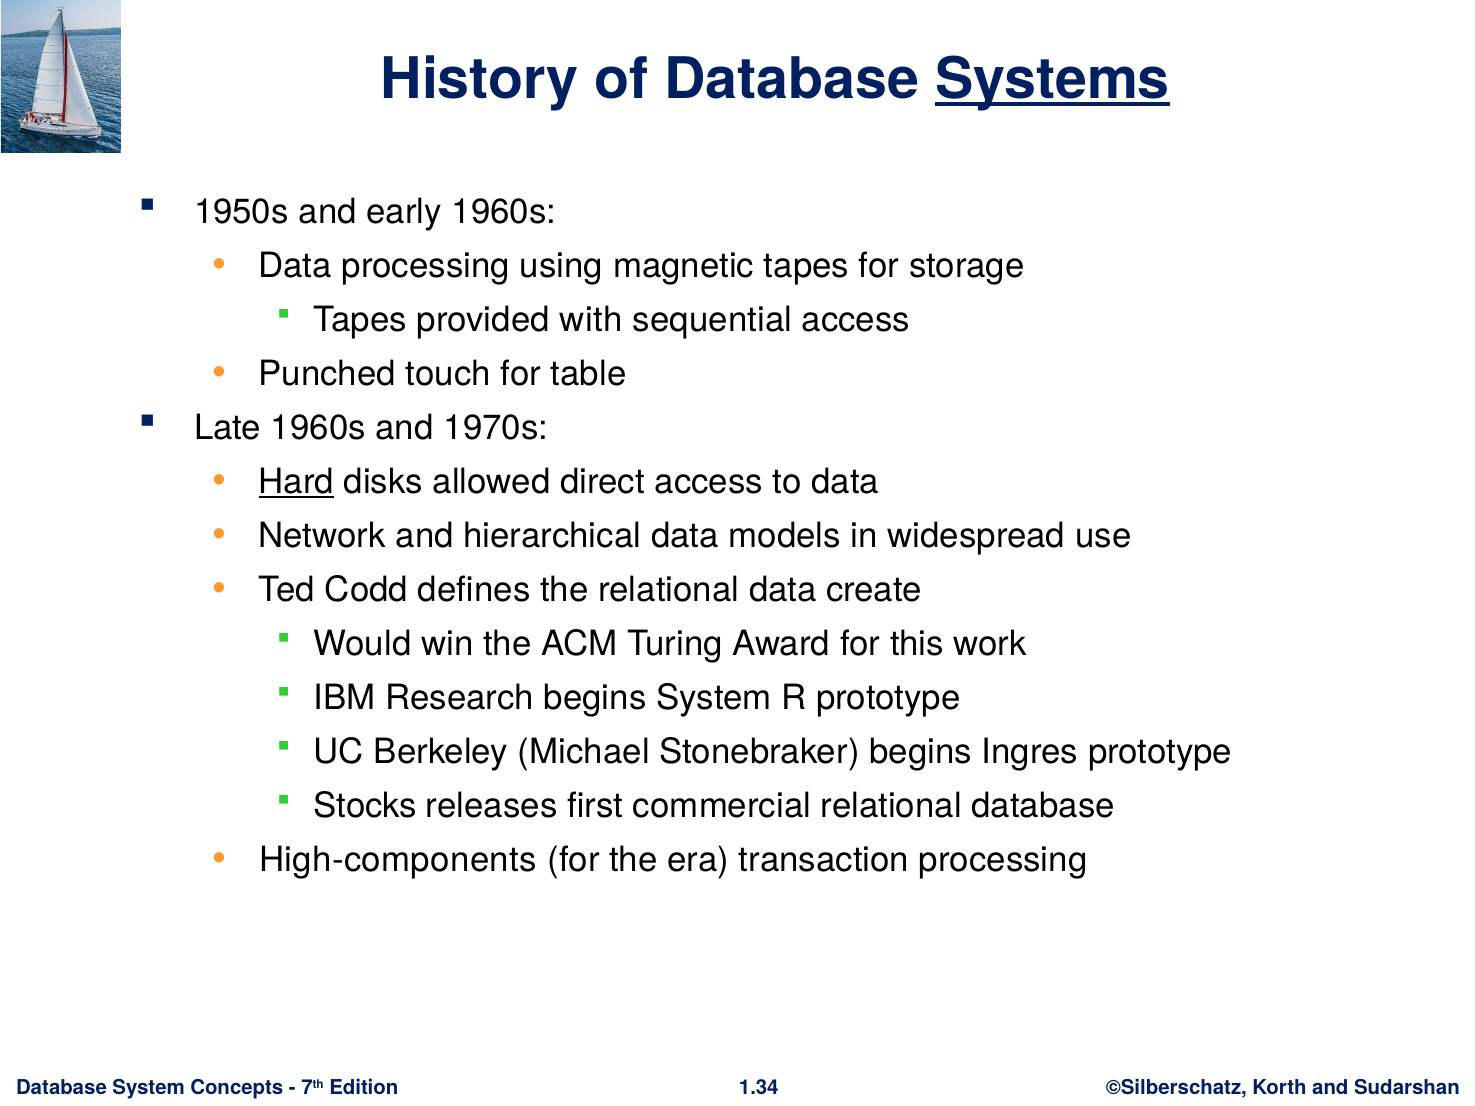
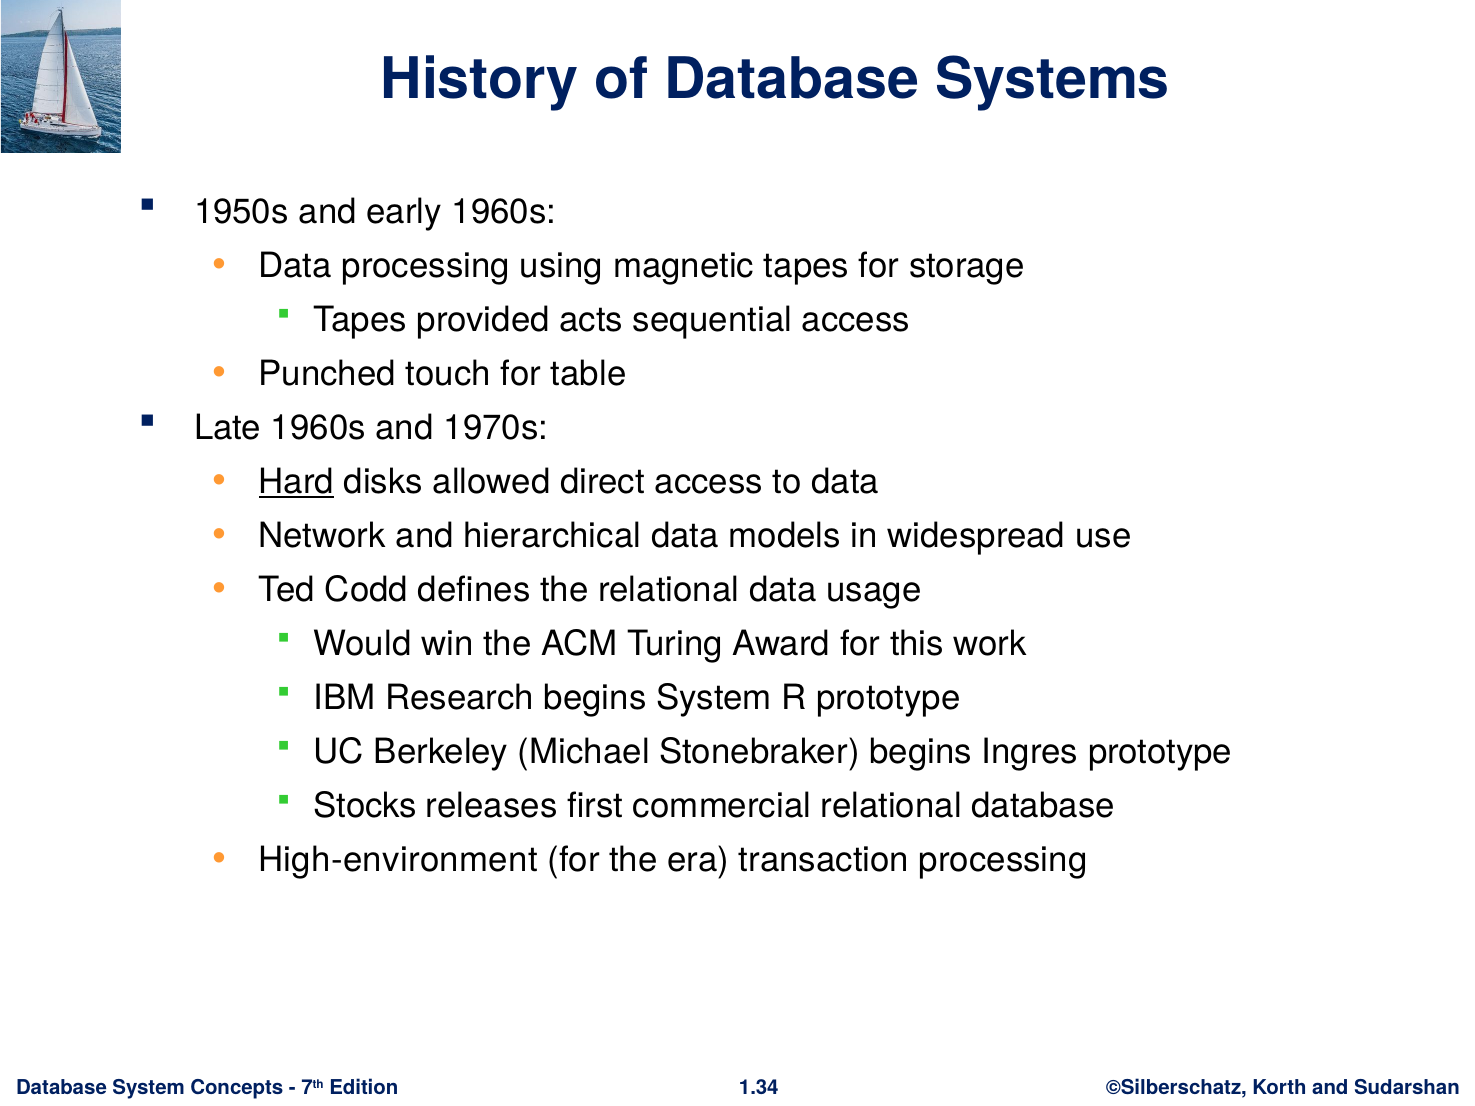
Systems underline: present -> none
with: with -> acts
create: create -> usage
High-components: High-components -> High-environment
